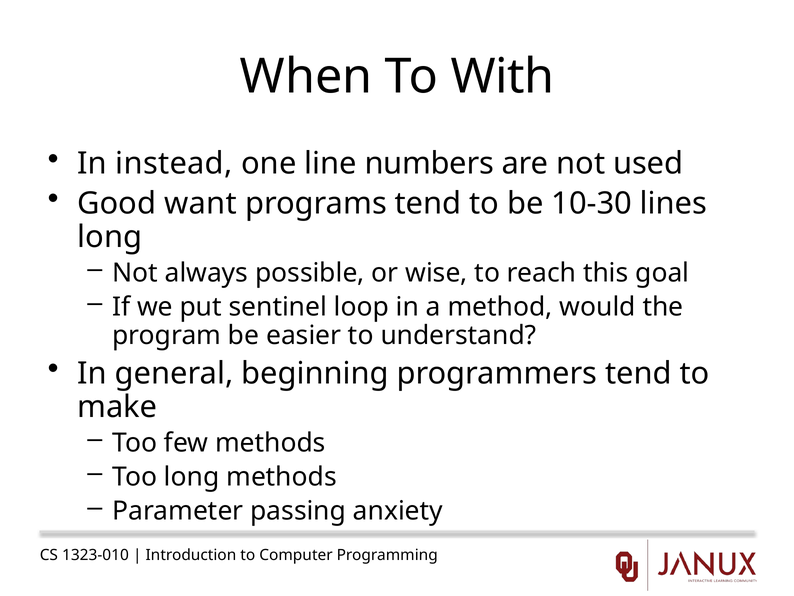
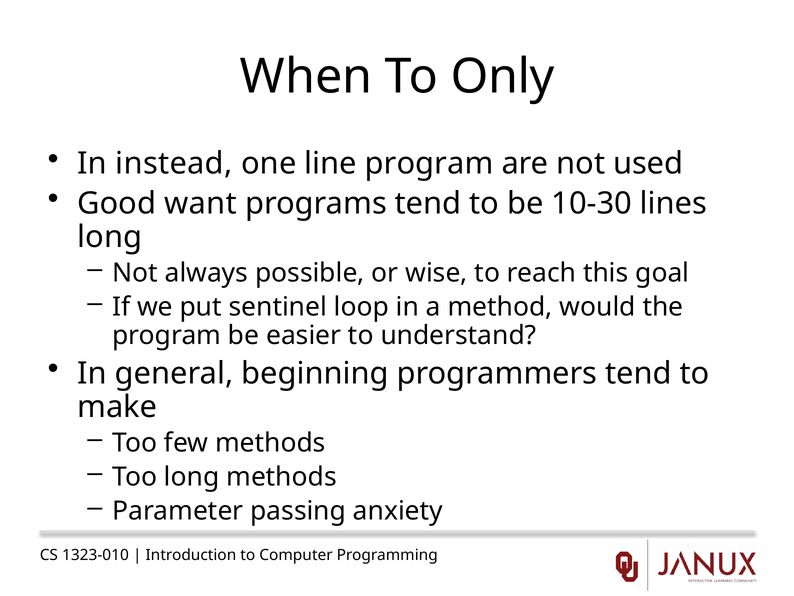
With: With -> Only
line numbers: numbers -> program
